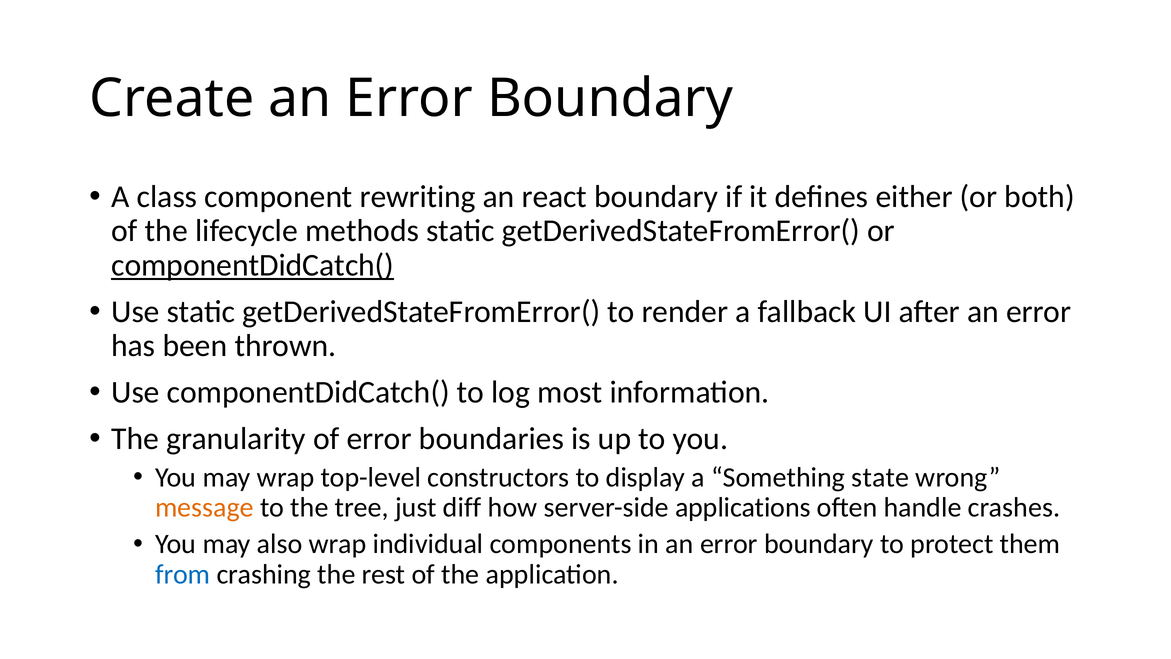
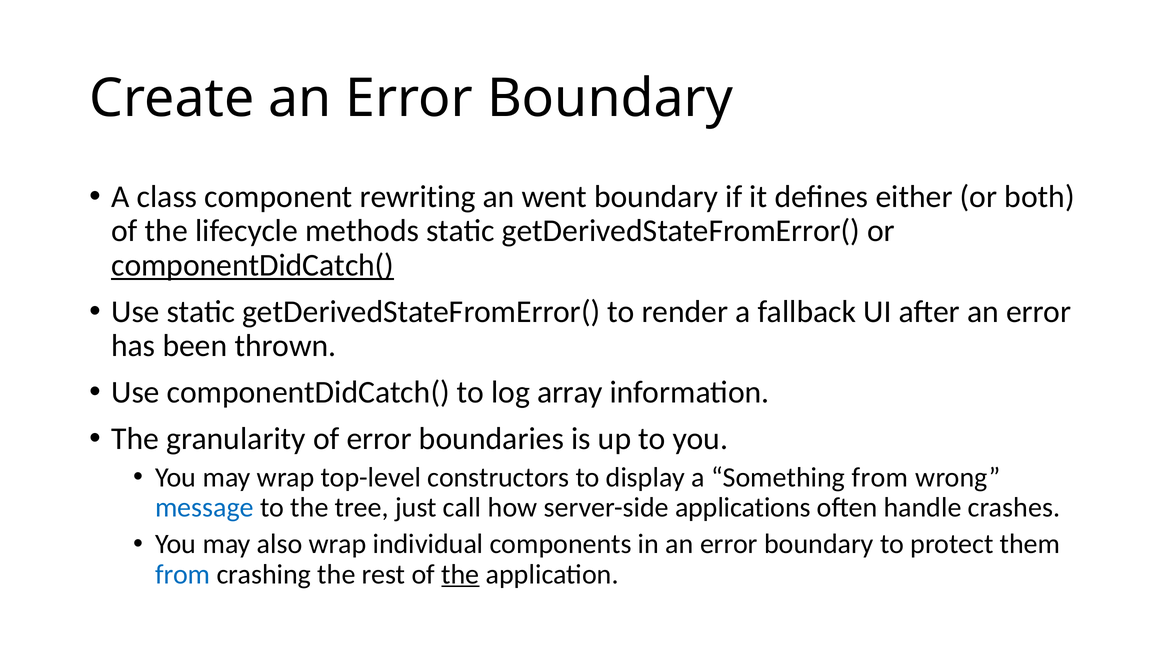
react: react -> went
most: most -> array
Something state: state -> from
message colour: orange -> blue
diff: diff -> call
the at (460, 574) underline: none -> present
